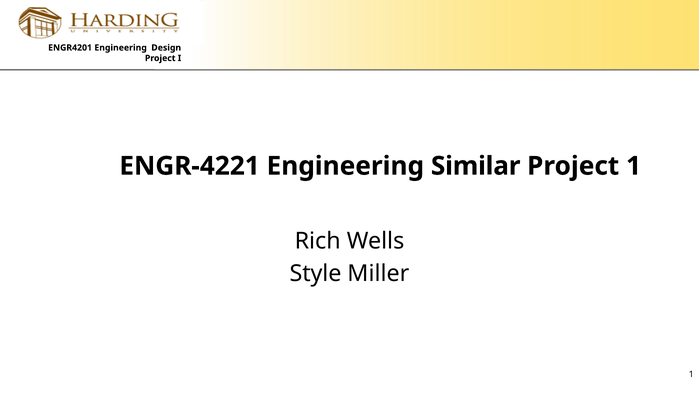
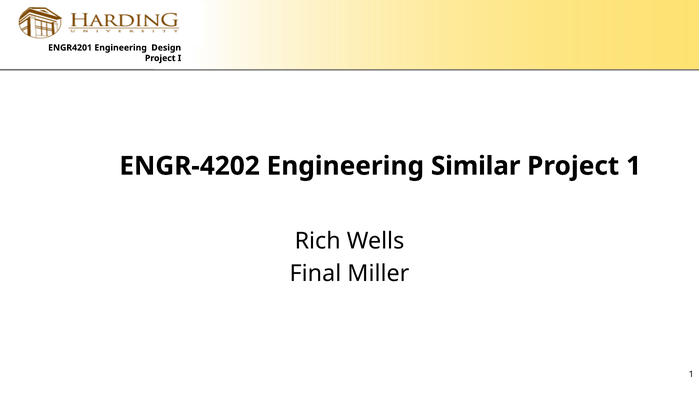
ENGR-4221: ENGR-4221 -> ENGR-4202
Style: Style -> Final
